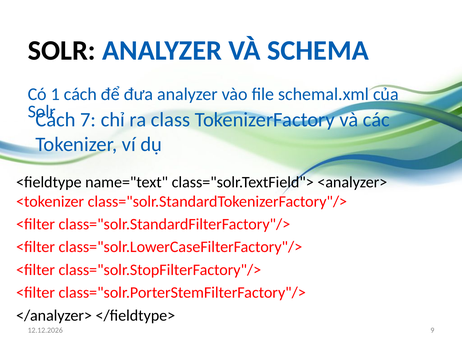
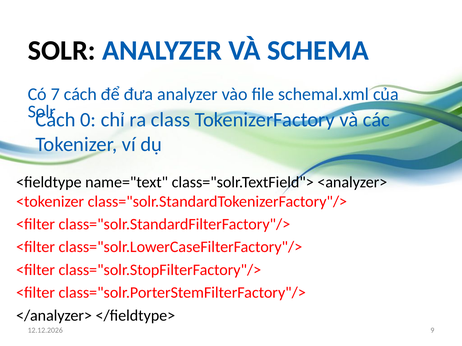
1: 1 -> 7
7: 7 -> 0
